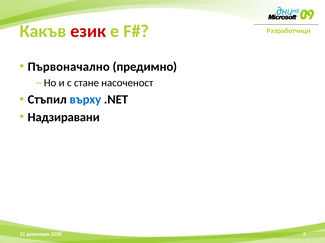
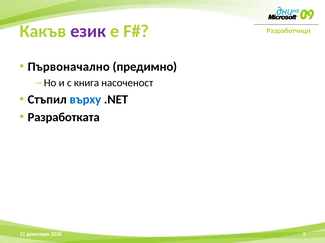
език colour: red -> purple
стане: стане -> книга
Надзиравани: Надзиравани -> Разработката
